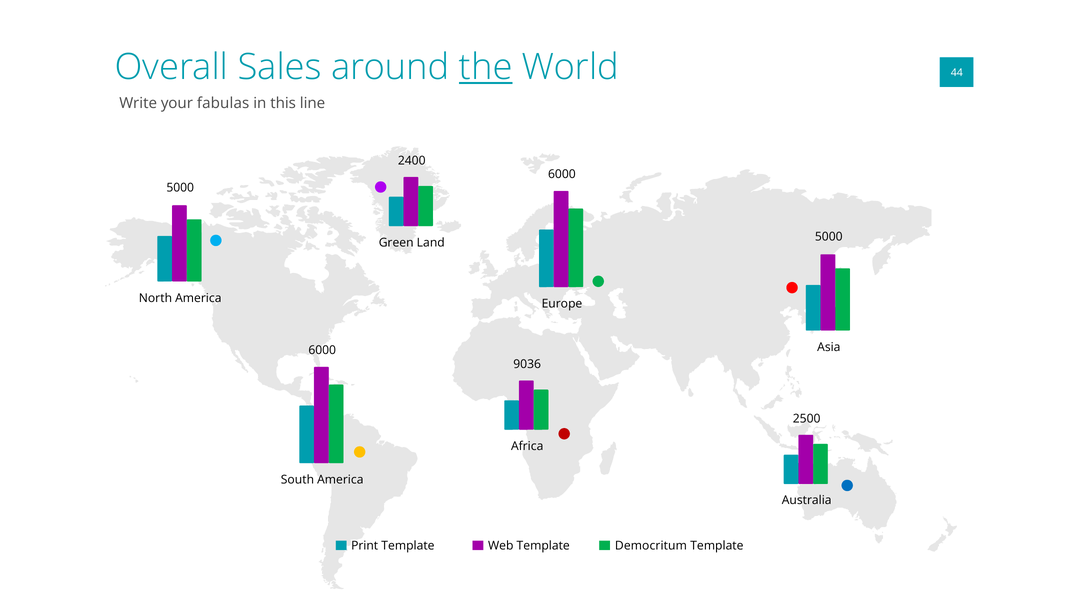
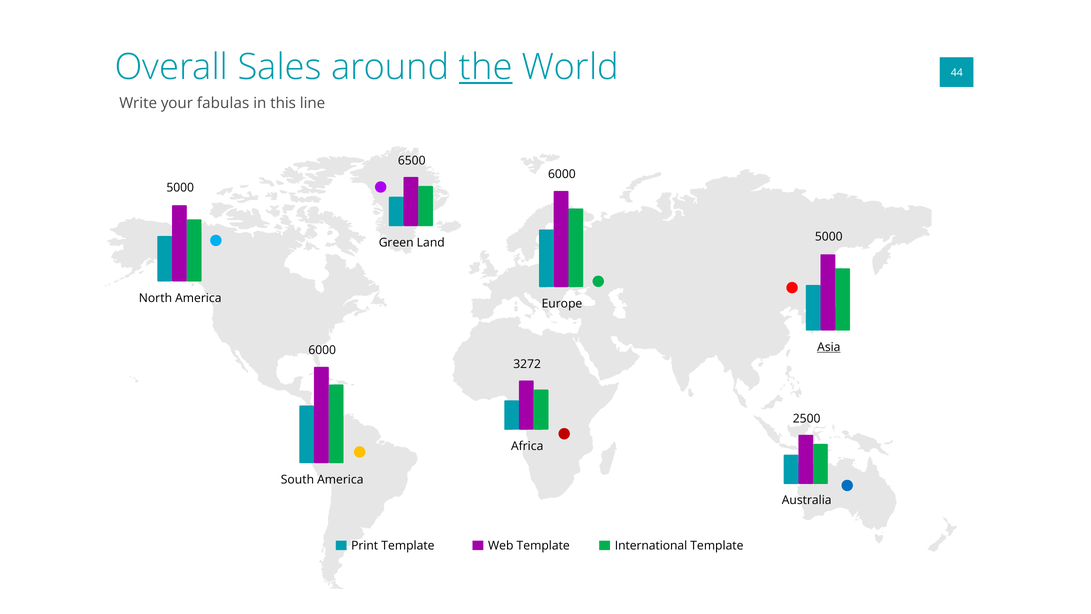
2400: 2400 -> 6500
Asia underline: none -> present
9036: 9036 -> 3272
Democritum: Democritum -> International
